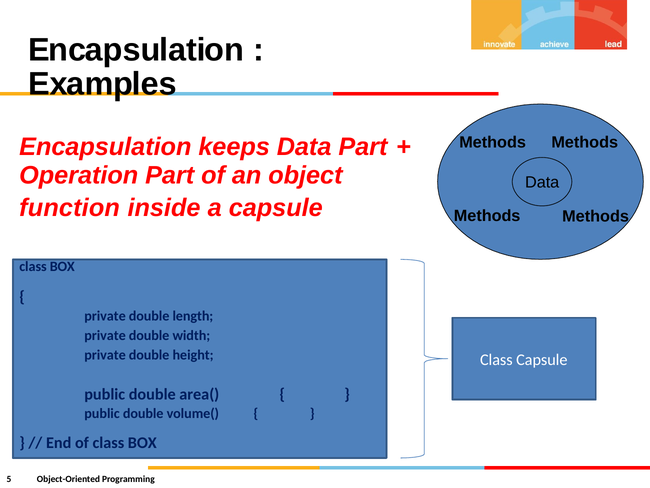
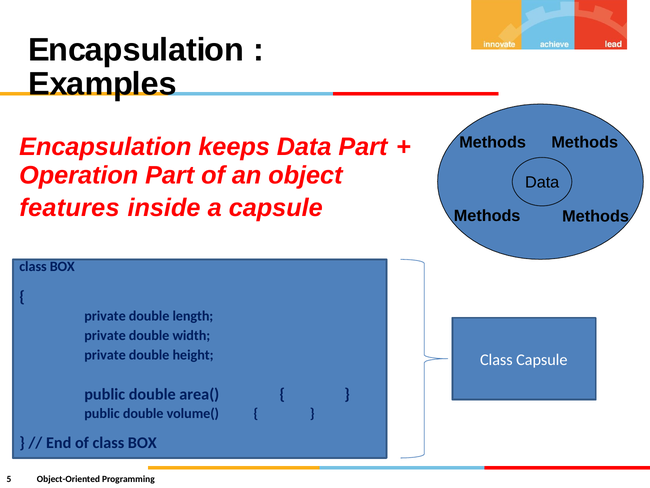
function: function -> features
